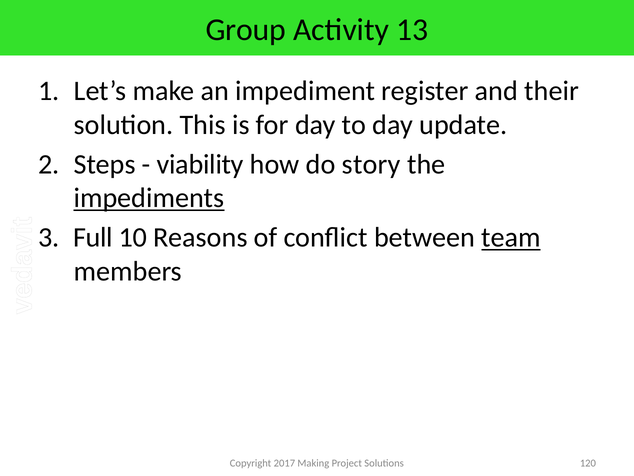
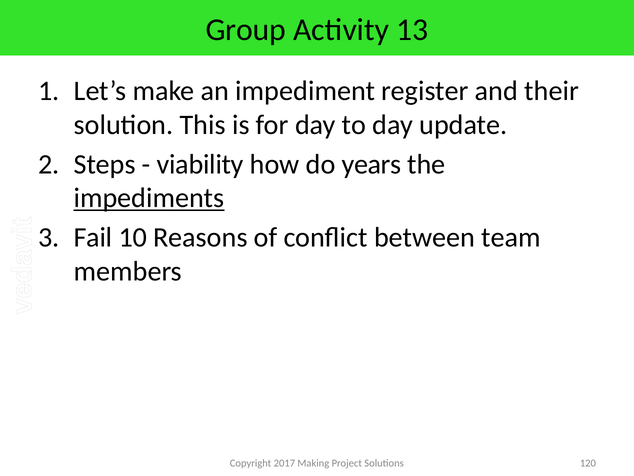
story: story -> years
Full: Full -> Fail
team underline: present -> none
